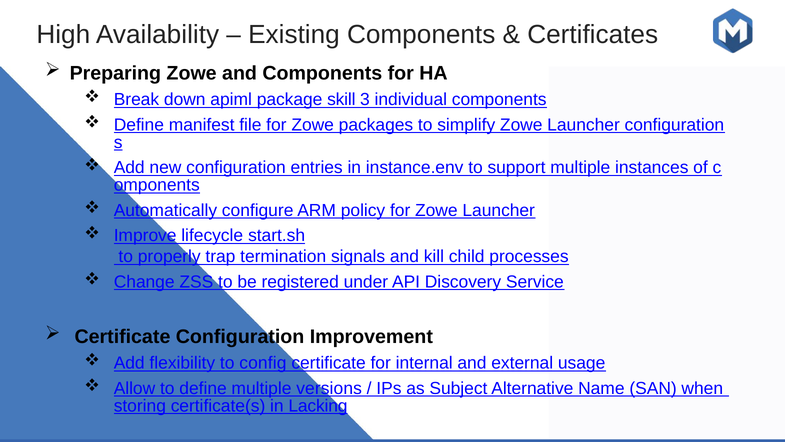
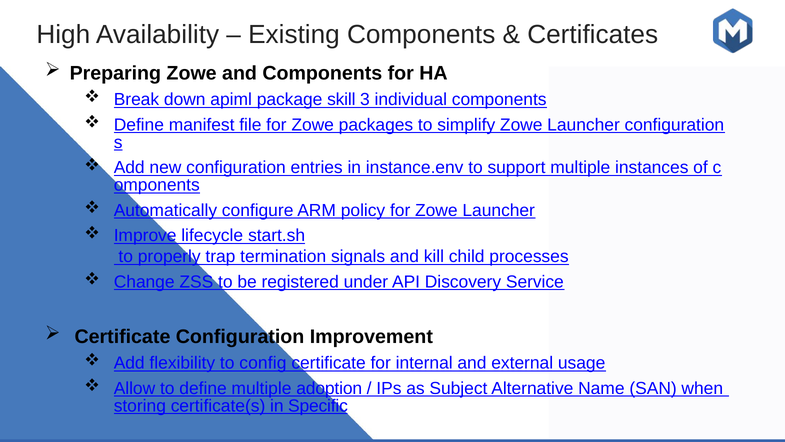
versions: versions -> adoption
Lacking: Lacking -> Specific
